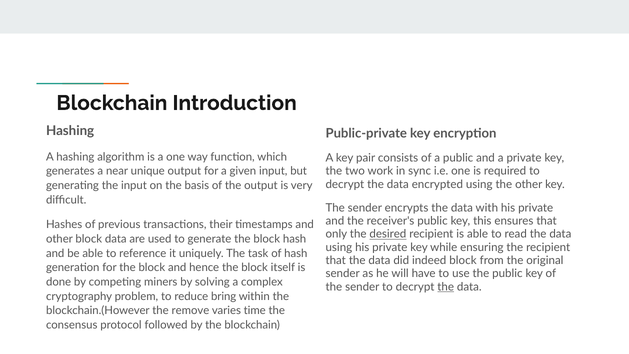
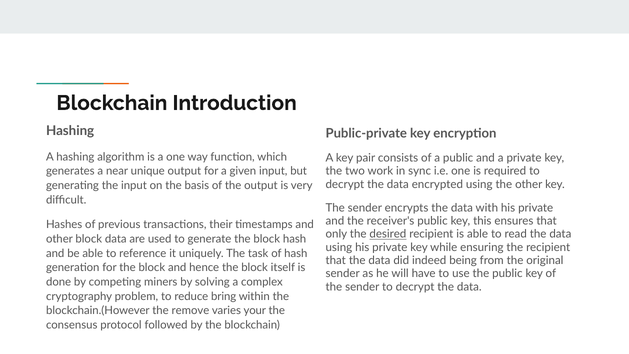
indeed block: block -> being
the at (446, 287) underline: present -> none
time: time -> your
